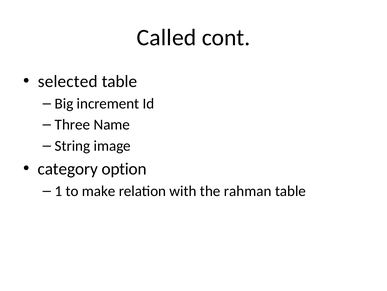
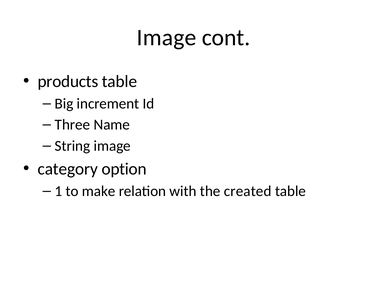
Called at (166, 37): Called -> Image
selected: selected -> products
rahman: rahman -> created
